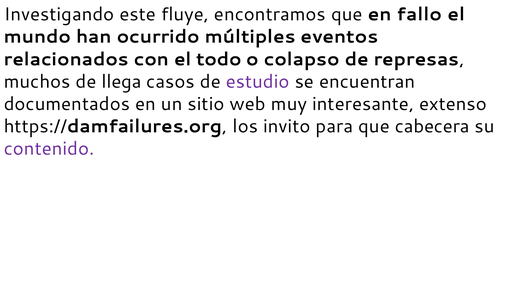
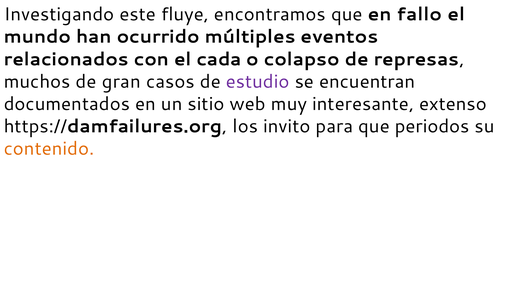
todo: todo -> cada
llega: llega -> gran
cabecera: cabecera -> periodos
contenido colour: purple -> orange
